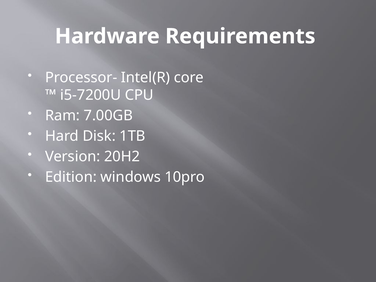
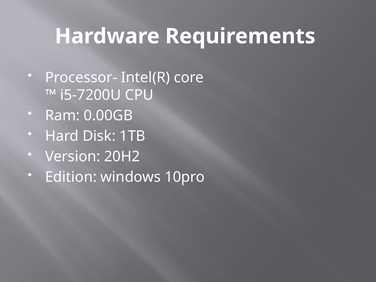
7.00GB: 7.00GB -> 0.00GB
